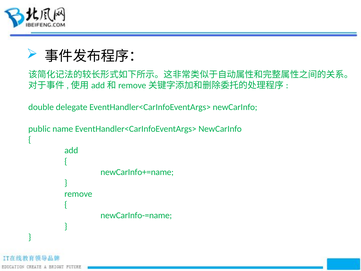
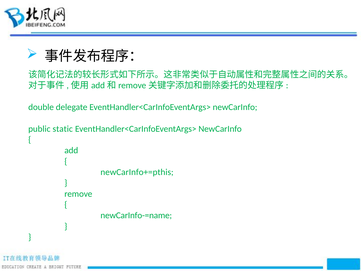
name: name -> static
newCarInfo+=name: newCarInfo+=name -> newCarInfo+=pthis
